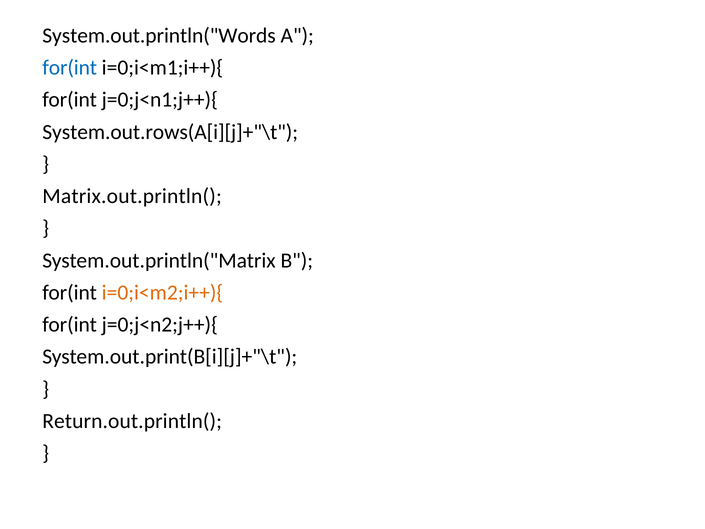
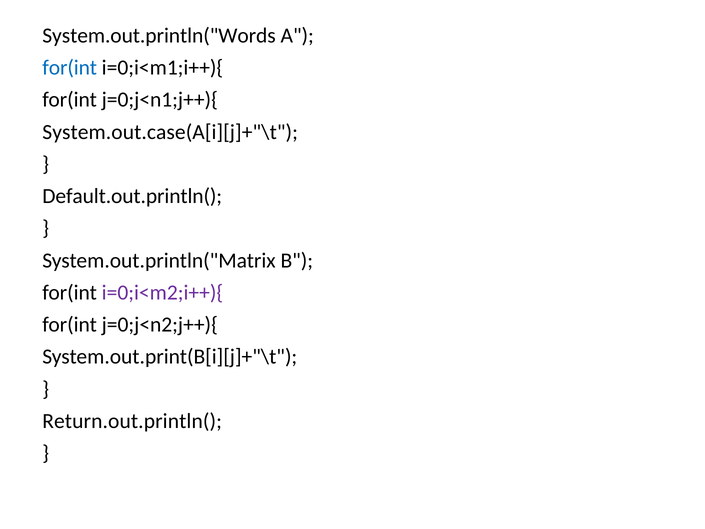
System.out.rows(A[i][j]+"\t: System.out.rows(A[i][j]+"\t -> System.out.case(A[i][j]+"\t
Matrix.out.println(: Matrix.out.println( -> Default.out.println(
i=0;i<m2;i++){ colour: orange -> purple
